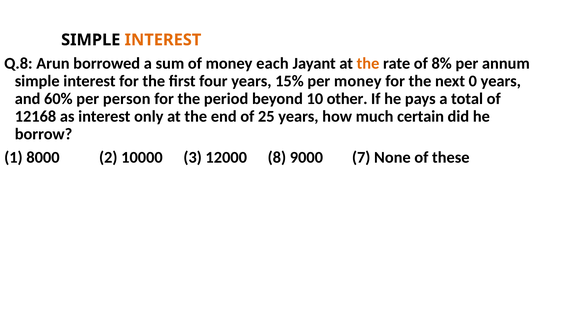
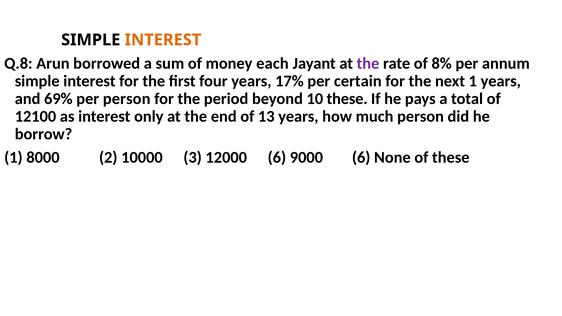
the at (368, 63) colour: orange -> purple
15%: 15% -> 17%
per money: money -> certain
next 0: 0 -> 1
60%: 60% -> 69%
10 other: other -> these
12168: 12168 -> 12100
25: 25 -> 13
much certain: certain -> person
12000 8: 8 -> 6
9000 7: 7 -> 6
